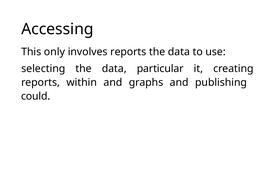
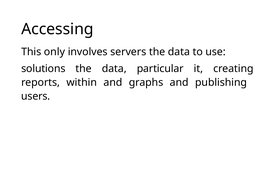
involves reports: reports -> servers
selecting: selecting -> solutions
could: could -> users
